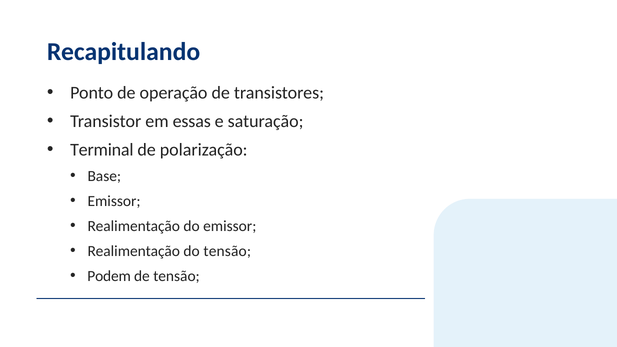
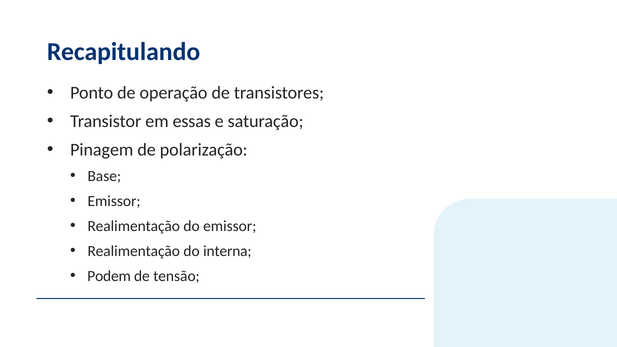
Terminal: Terminal -> Pinagem
do tensão: tensão -> interna
